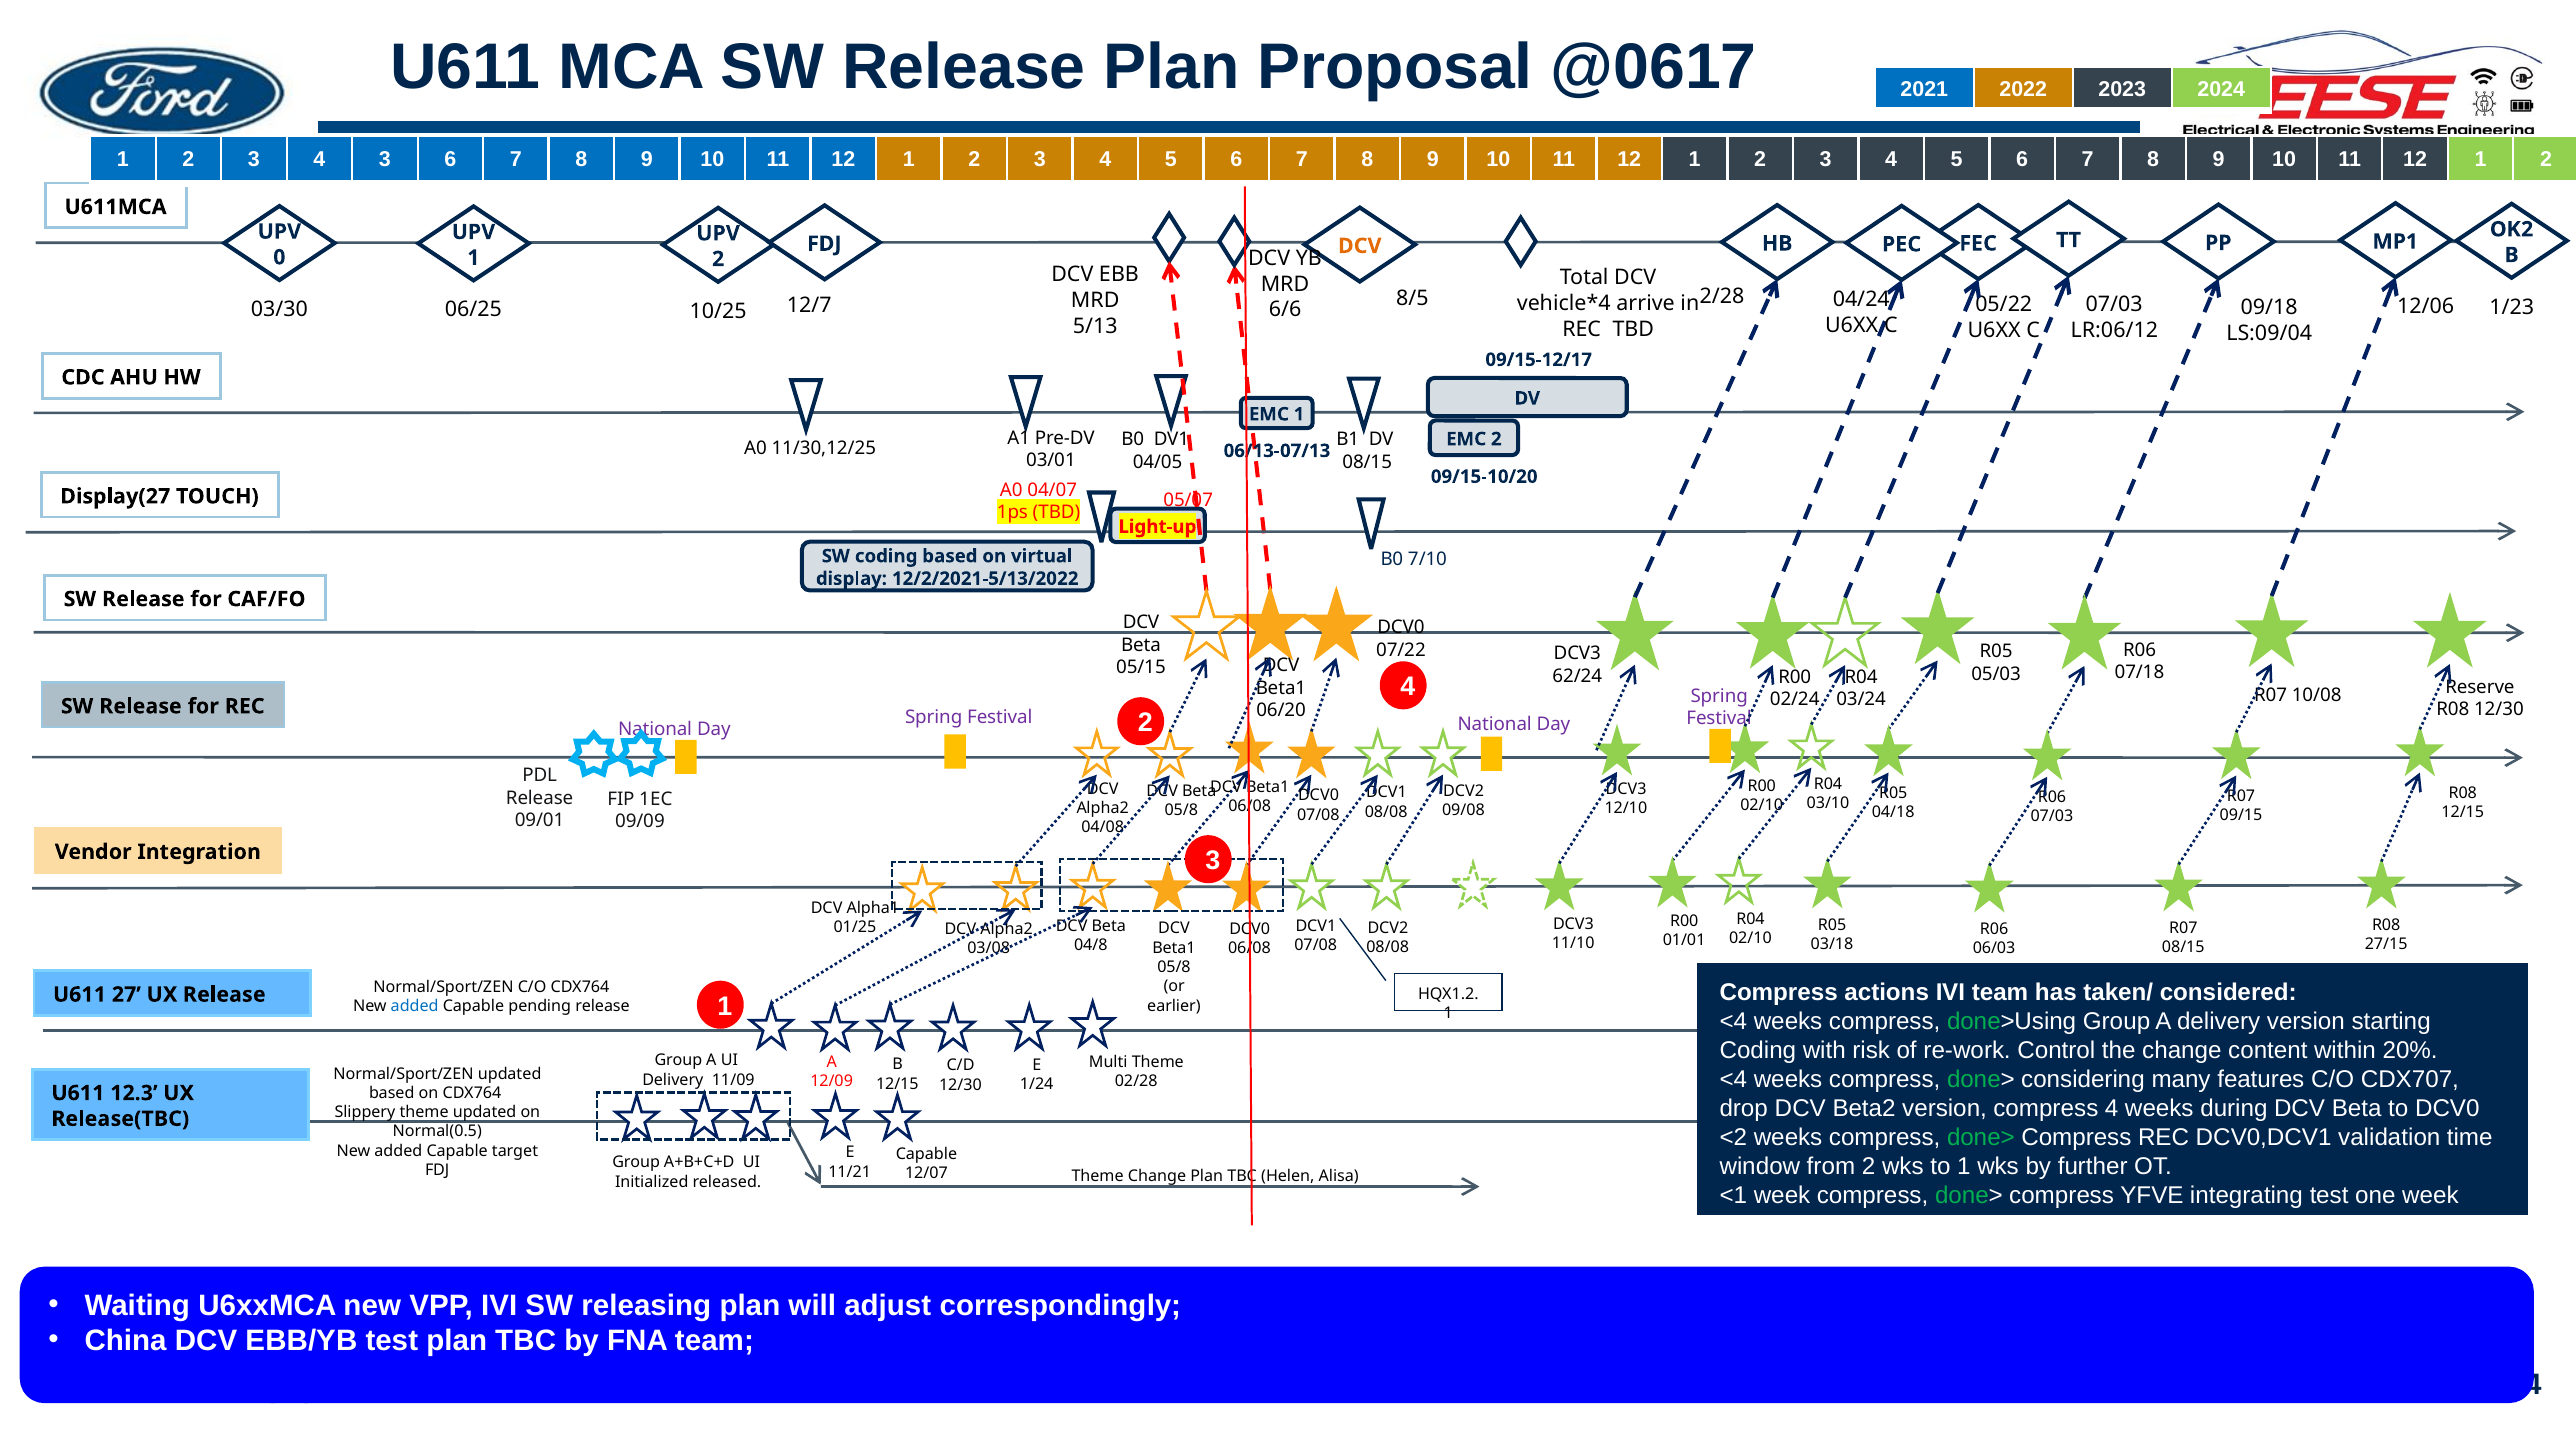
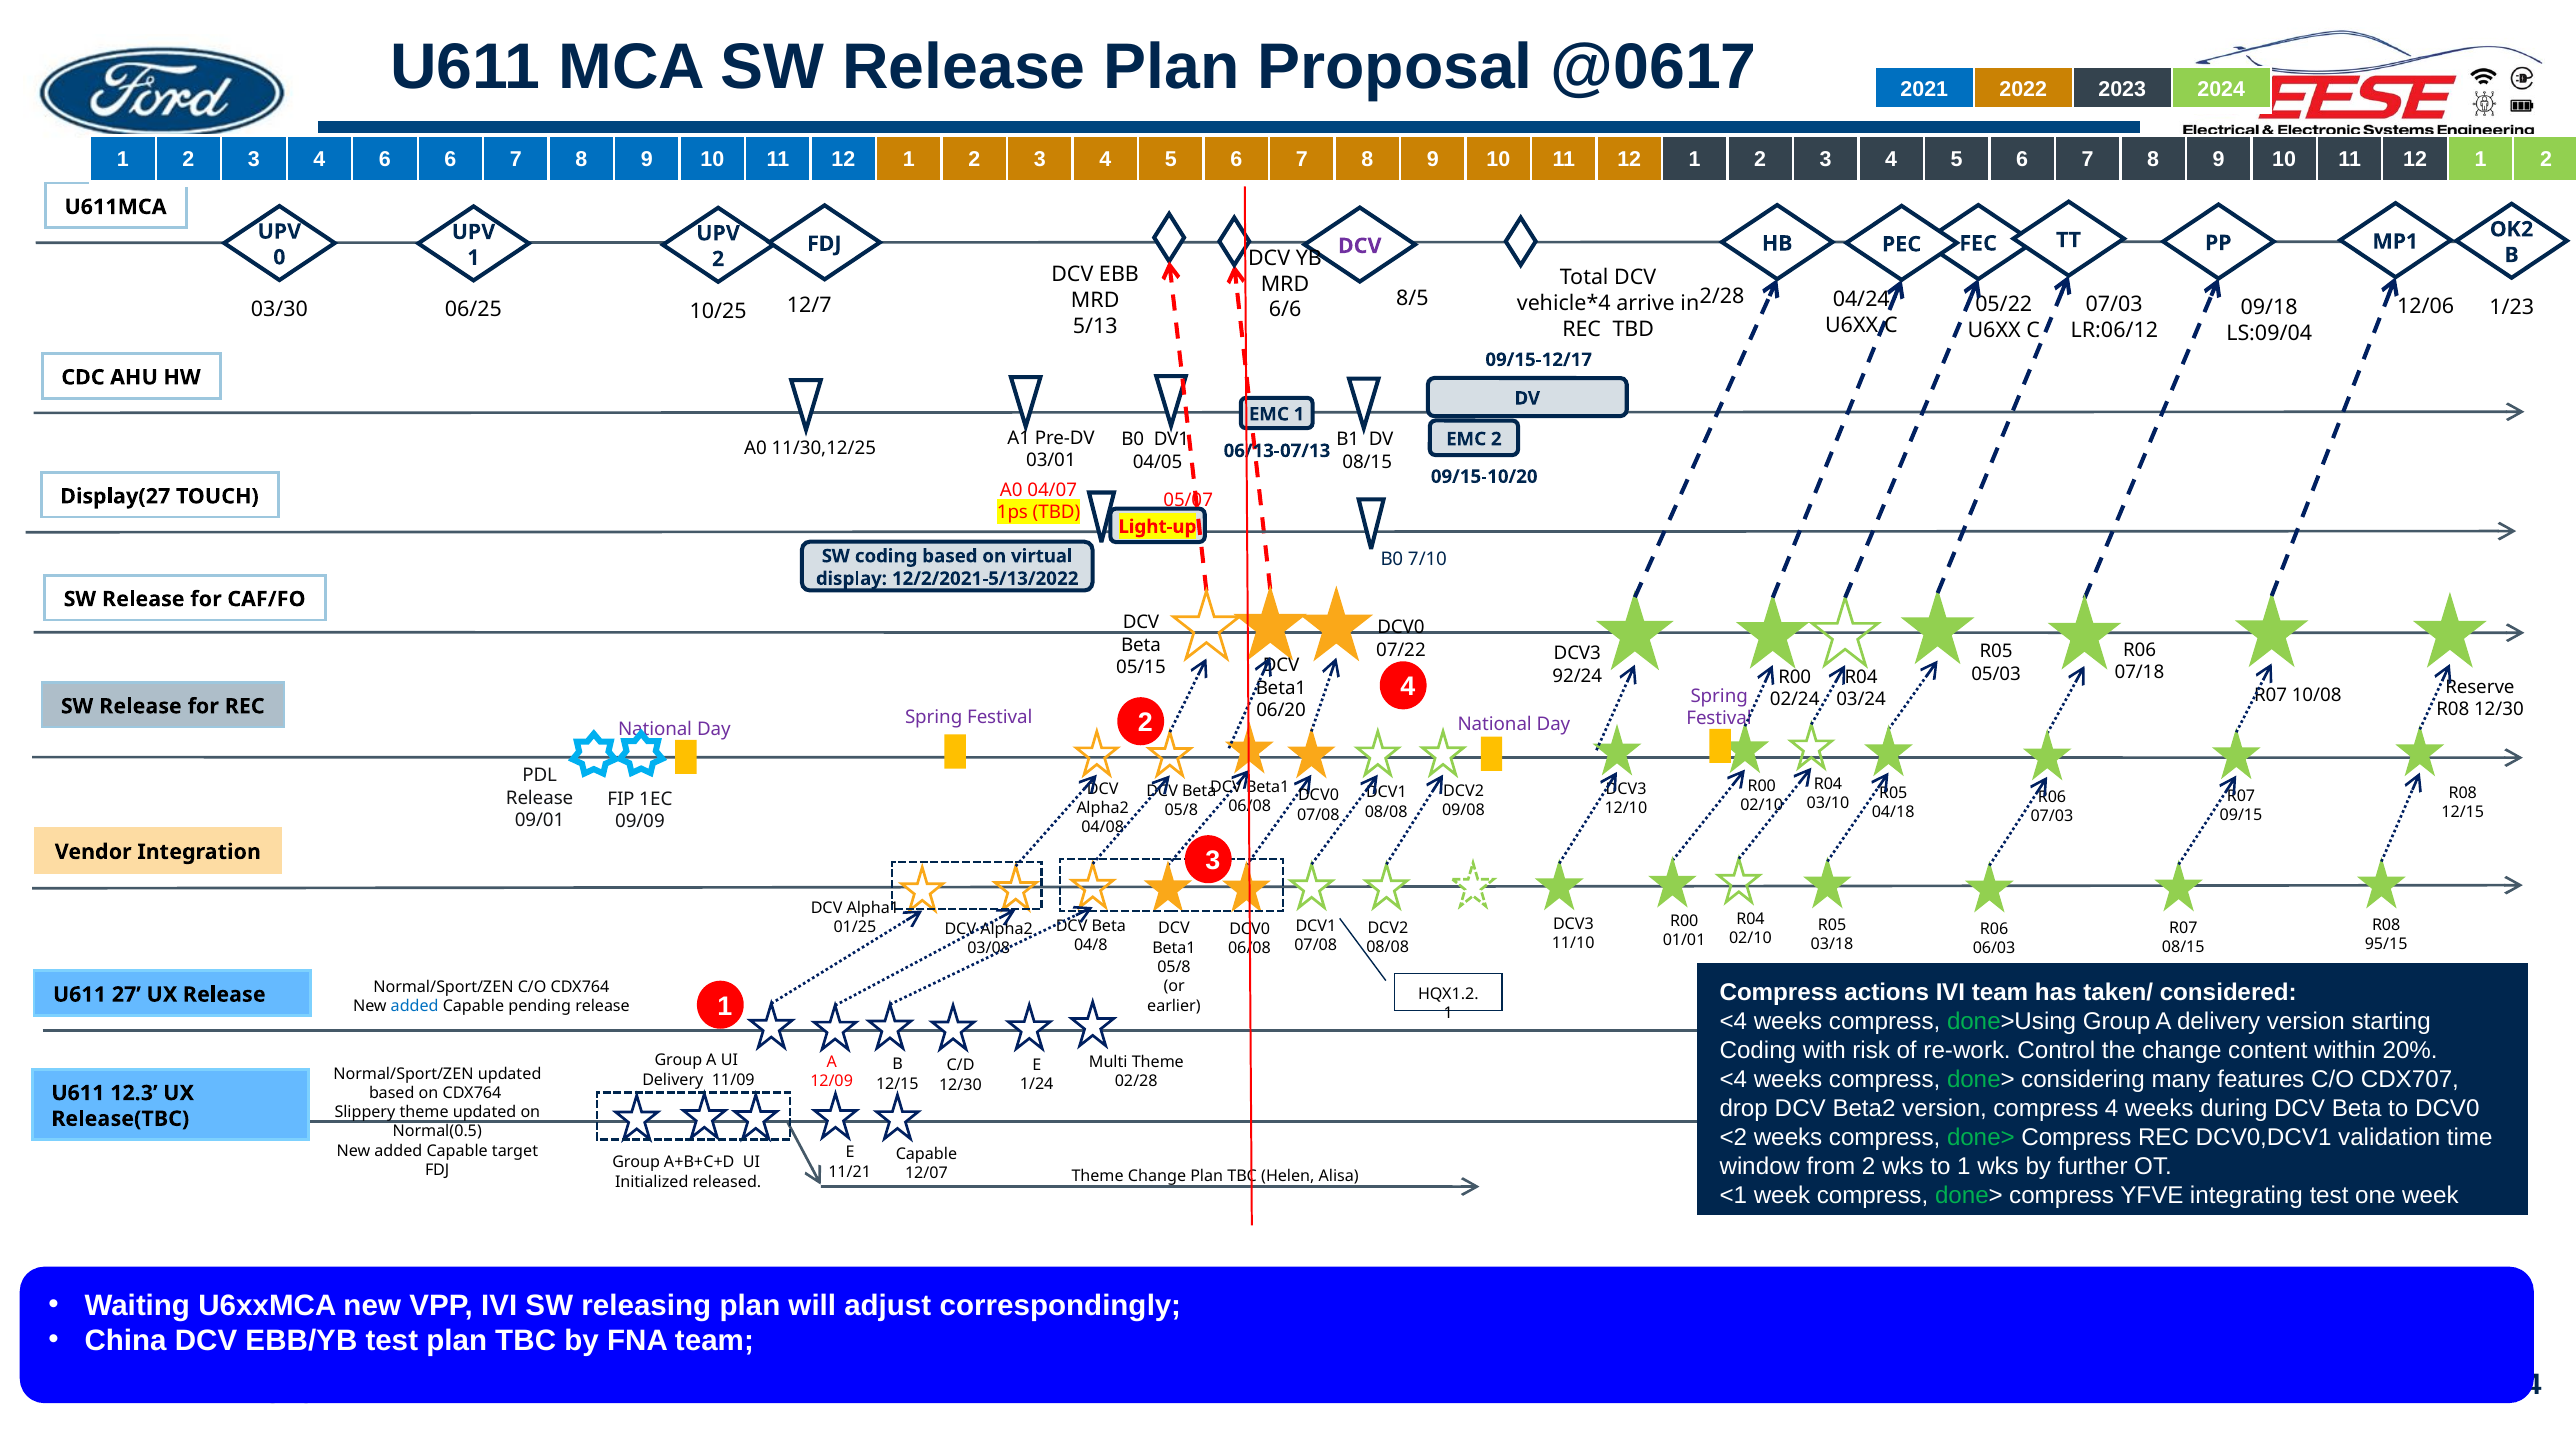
4 3: 3 -> 6
DCV at (1360, 246) colour: orange -> purple
62/24: 62/24 -> 92/24
27/15: 27/15 -> 95/15
